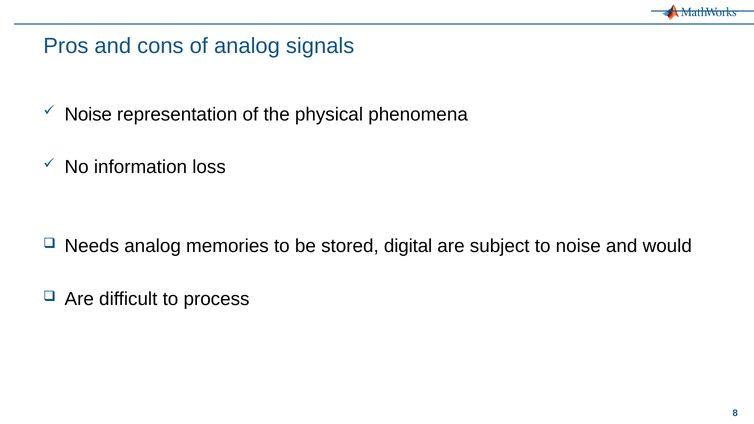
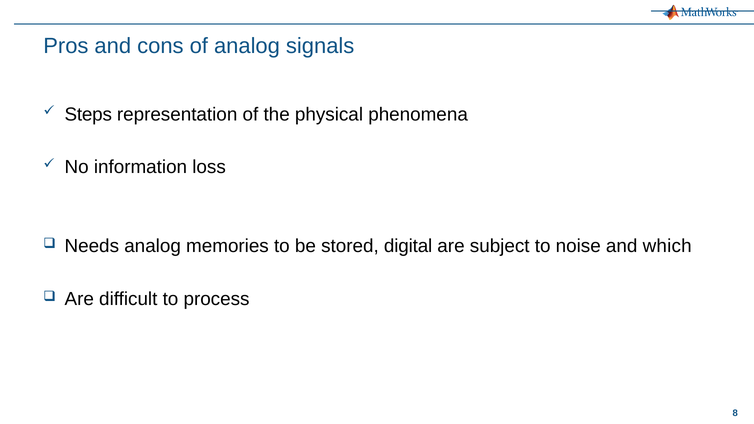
Noise at (88, 114): Noise -> Steps
would: would -> which
